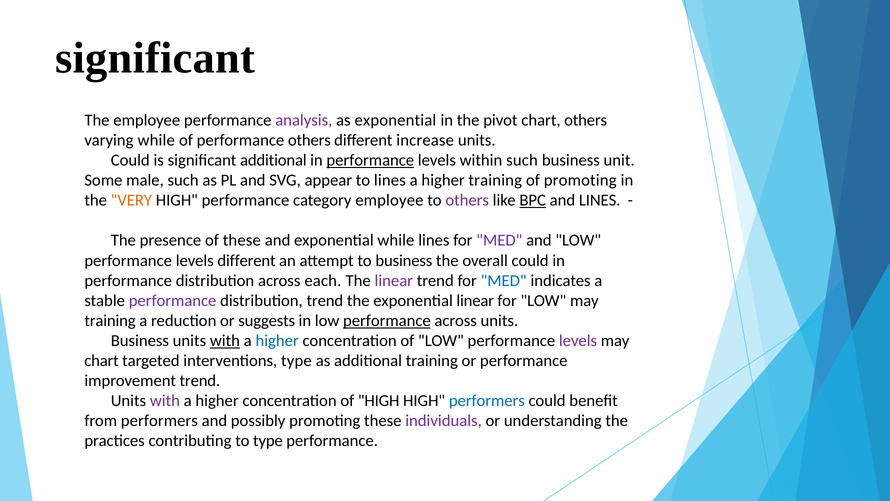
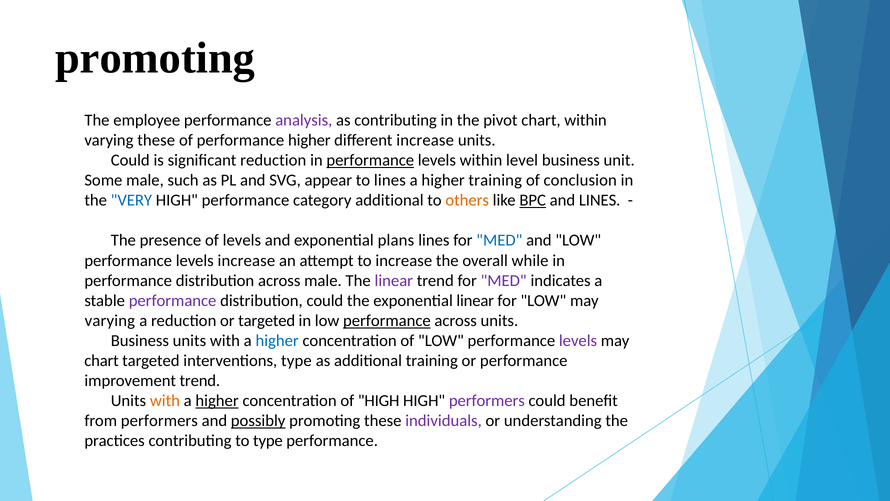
significant at (155, 58): significant -> promoting
as exponential: exponential -> contributing
chart others: others -> within
varying while: while -> these
performance others: others -> higher
significant additional: additional -> reduction
within such: such -> level
of promoting: promoting -> conclusion
VERY colour: orange -> blue
category employee: employee -> additional
others at (467, 200) colour: purple -> orange
of these: these -> levels
exponential while: while -> plans
MED at (499, 240) colour: purple -> blue
levels different: different -> increase
to business: business -> increase
overall could: could -> while
across each: each -> male
MED at (504, 280) colour: blue -> purple
distribution trend: trend -> could
training at (110, 320): training -> varying
or suggests: suggests -> targeted
with at (225, 340) underline: present -> none
with at (165, 400) colour: purple -> orange
higher at (217, 400) underline: none -> present
performers at (487, 400) colour: blue -> purple
possibly underline: none -> present
